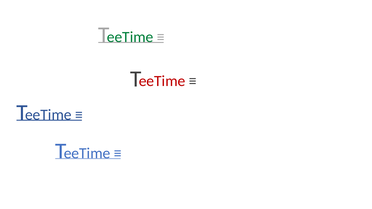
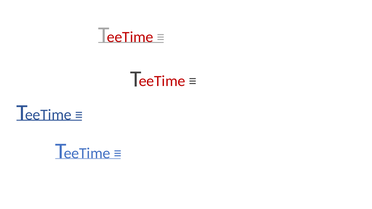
eeTime at (130, 37) colour: green -> red
